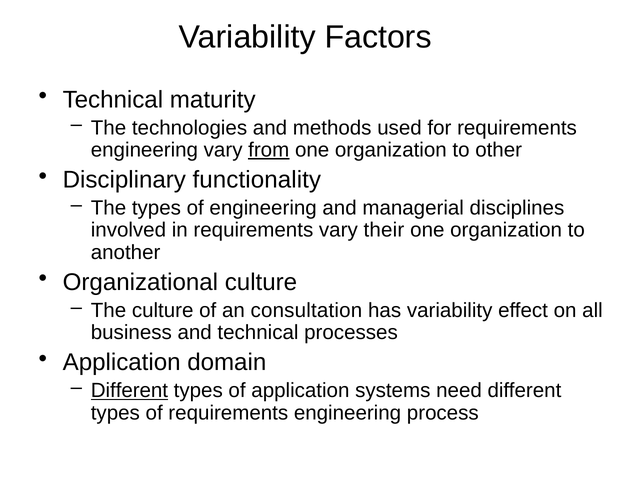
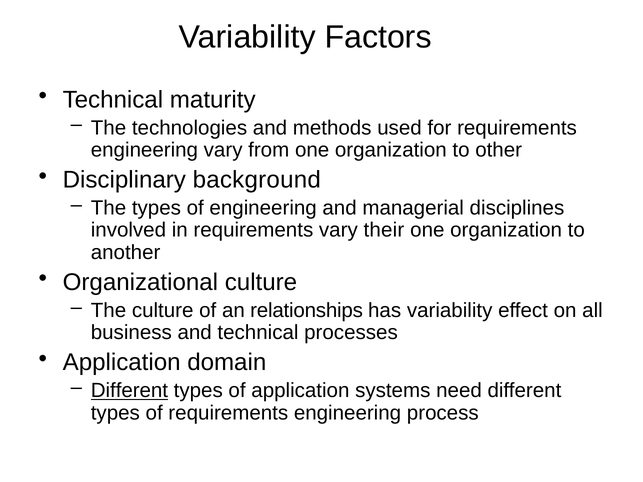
from underline: present -> none
functionality: functionality -> background
consultation: consultation -> relationships
